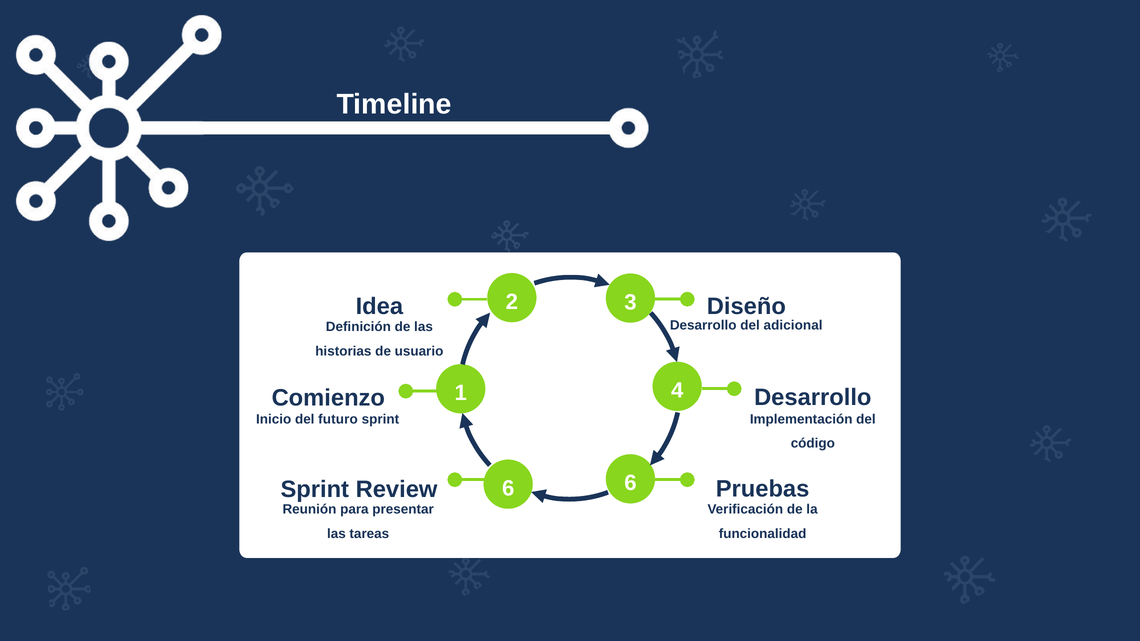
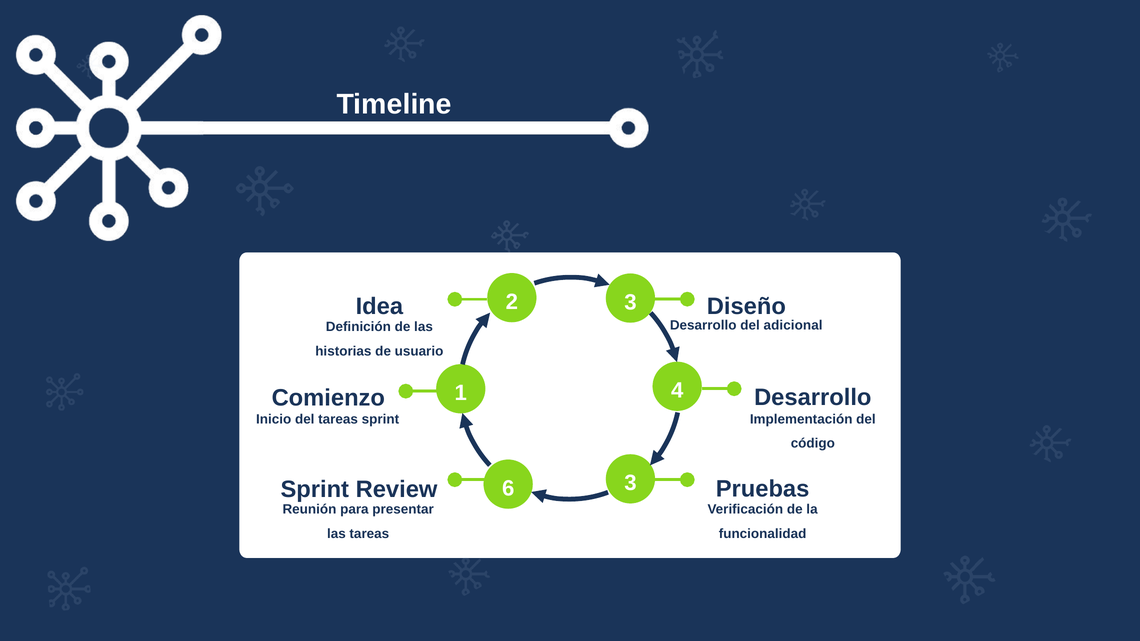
del futuro: futuro -> tareas
6 6: 6 -> 3
